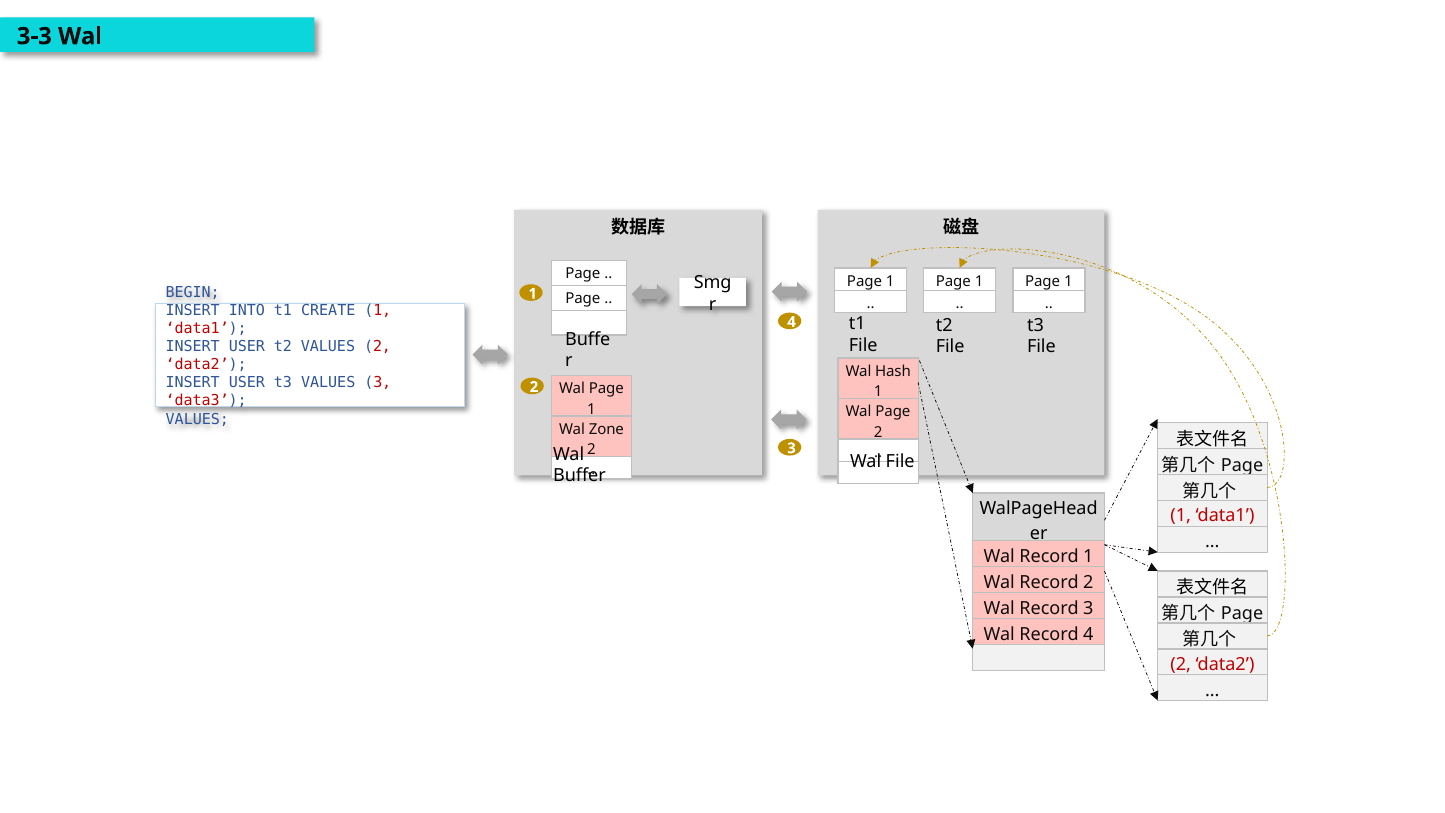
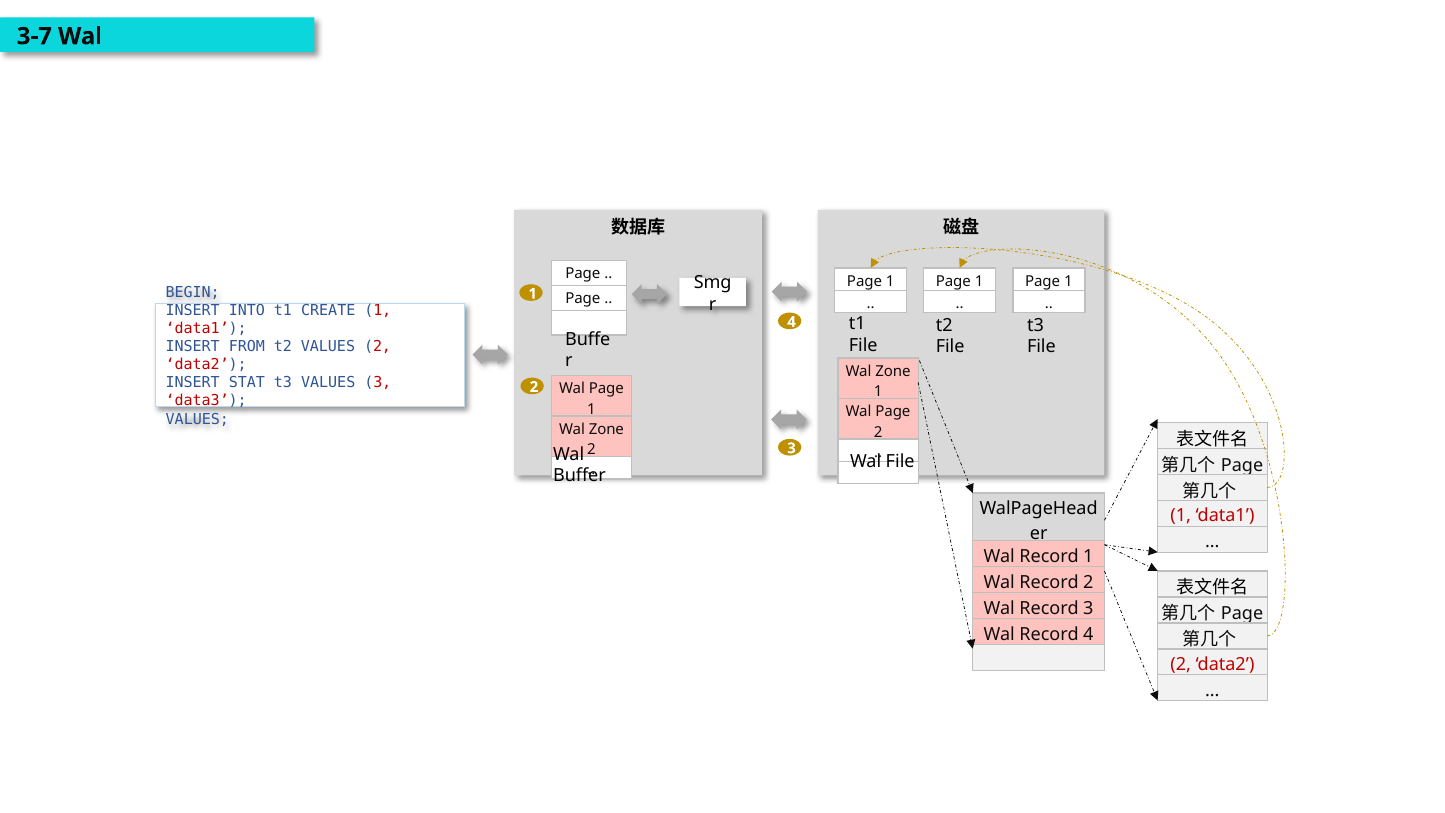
3-3: 3-3 -> 3-7
USER at (247, 347): USER -> FROM
Hash at (893, 371): Hash -> Zone
USER at (247, 383): USER -> STAT
